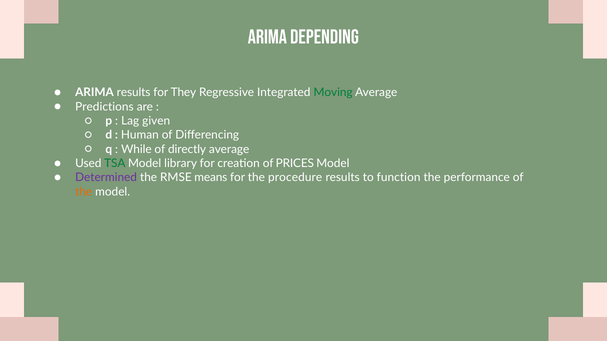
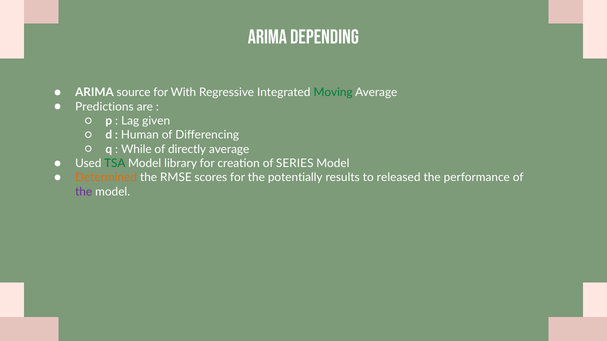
ARIMA results: results -> source
They: They -> With
PRICES: PRICES -> SERIES
Determined colour: purple -> orange
means: means -> scores
procedure: procedure -> potentially
function: function -> released
the at (84, 192) colour: orange -> purple
